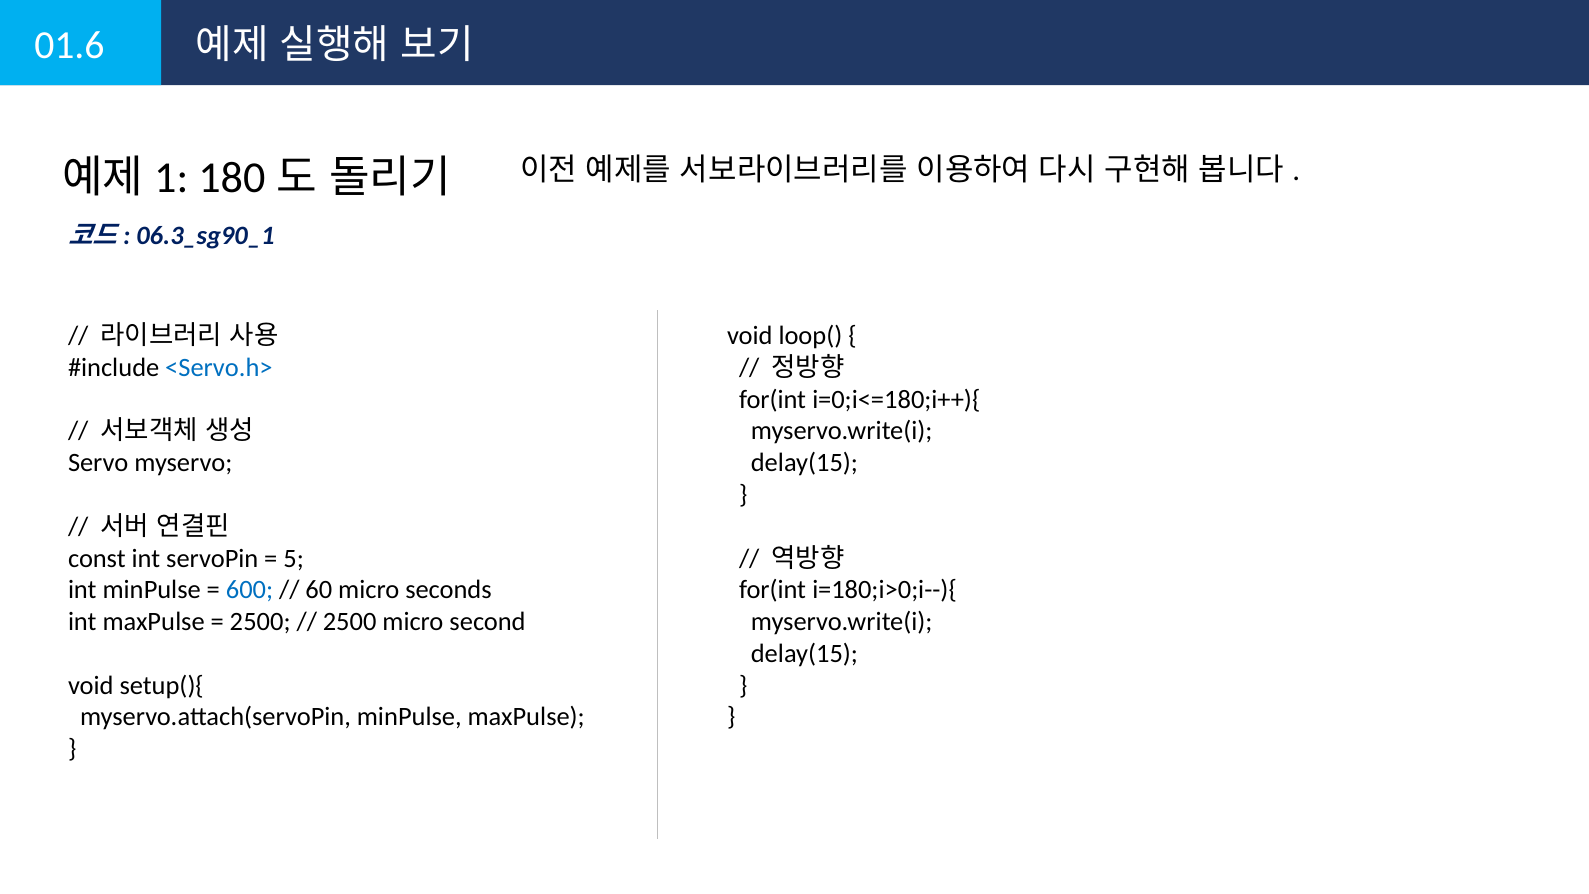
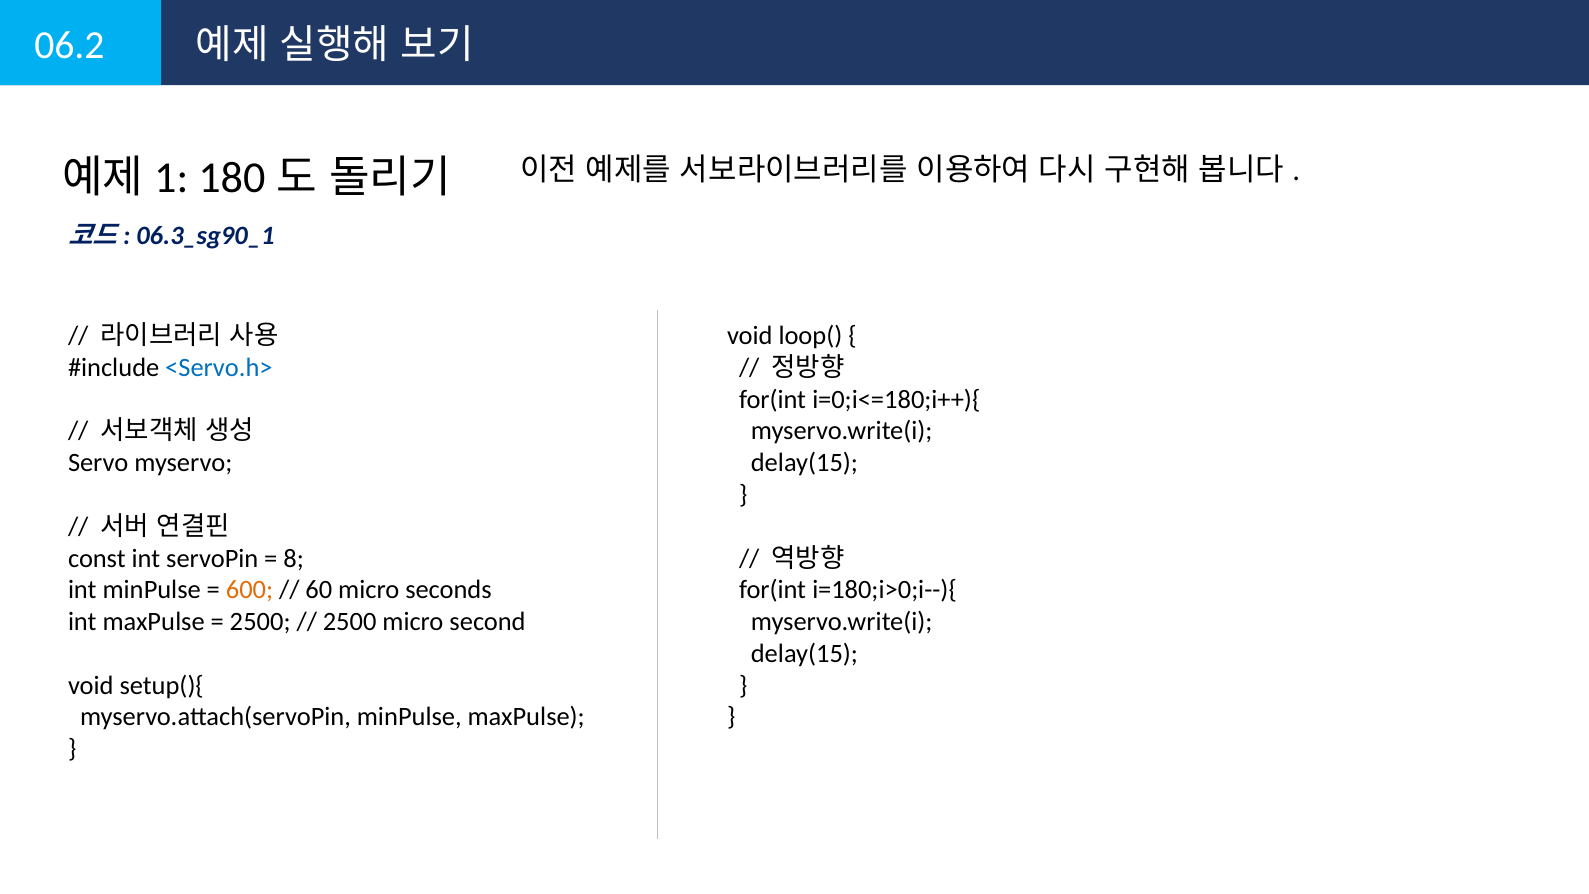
01.6: 01.6 -> 06.2
5: 5 -> 8
600 colour: blue -> orange
